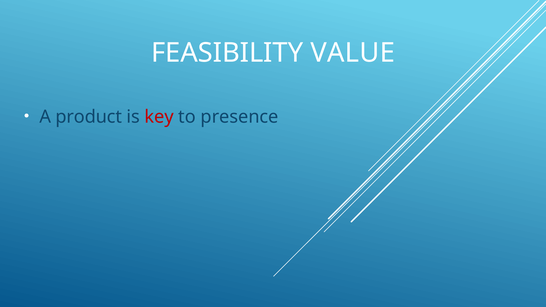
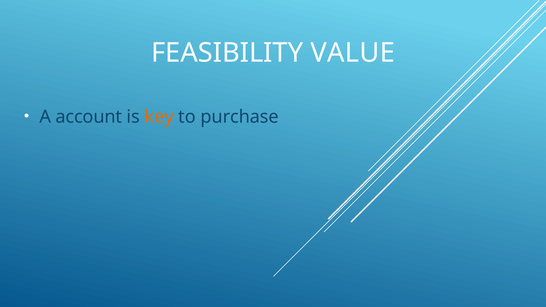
product: product -> account
key colour: red -> orange
presence: presence -> purchase
